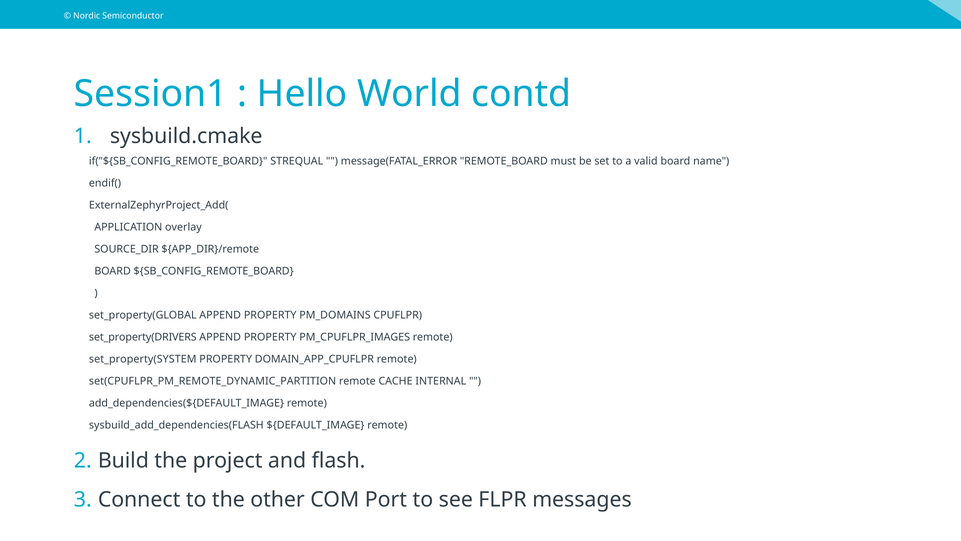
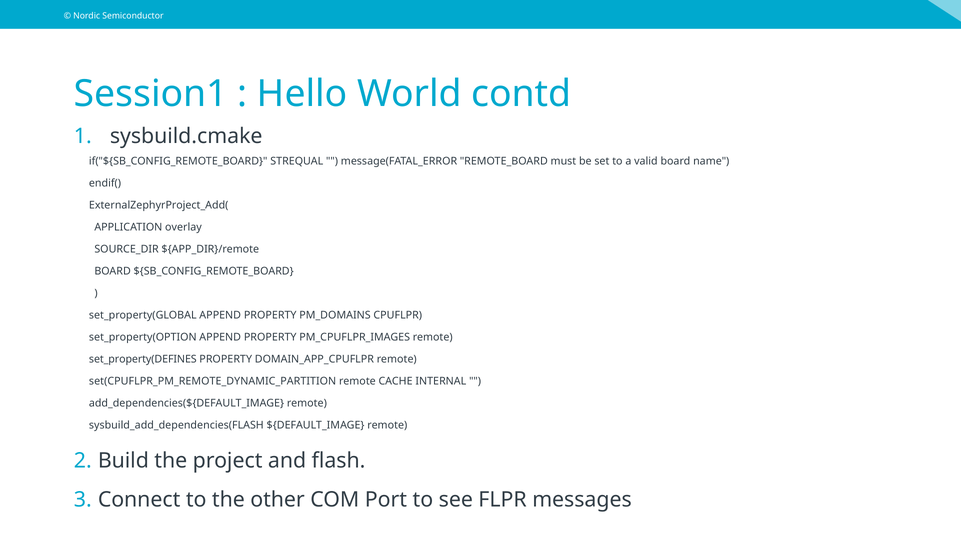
set_property(DRIVERS: set_property(DRIVERS -> set_property(OPTION
set_property(SYSTEM: set_property(SYSTEM -> set_property(DEFINES
